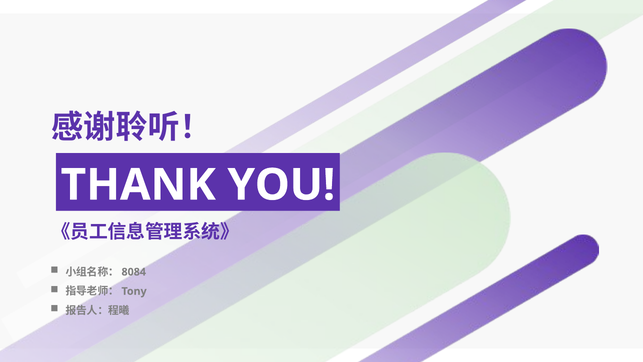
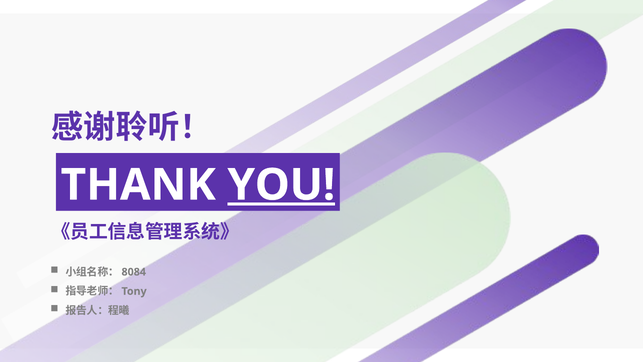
YOU underline: none -> present
